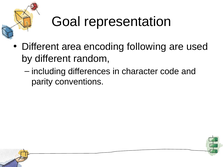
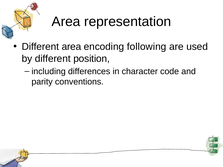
Goal at (66, 22): Goal -> Area
random: random -> position
